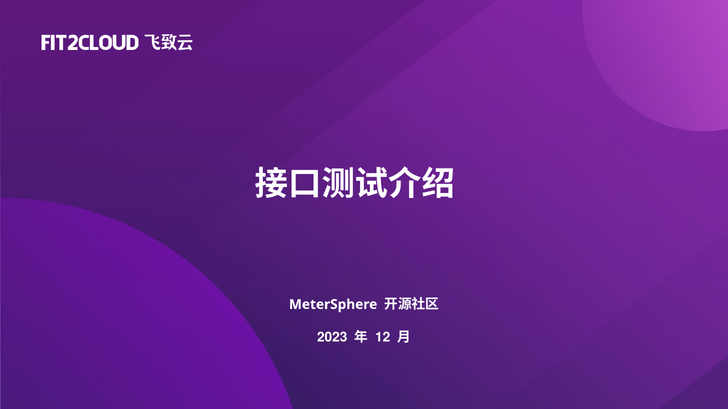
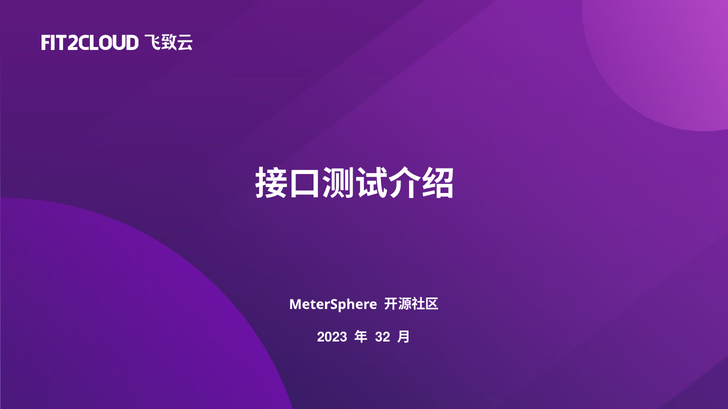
12: 12 -> 32
